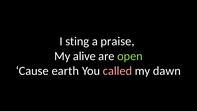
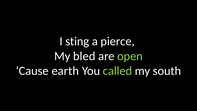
praise: praise -> pierce
alive: alive -> bled
called colour: pink -> light green
dawn: dawn -> south
